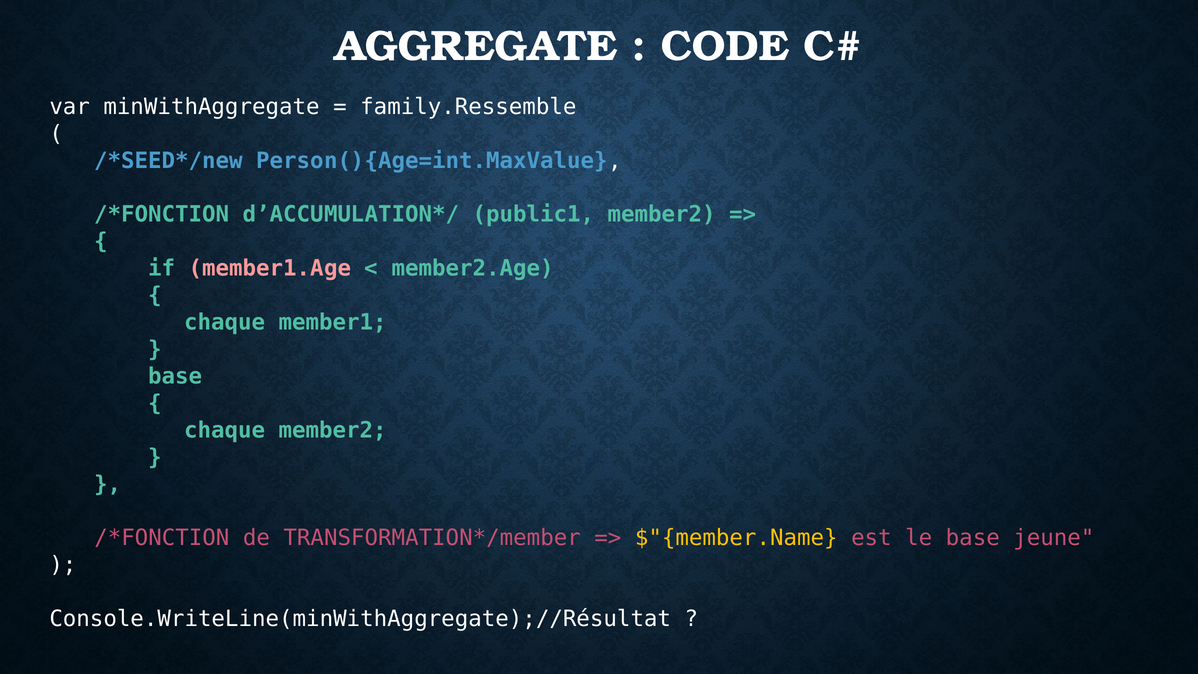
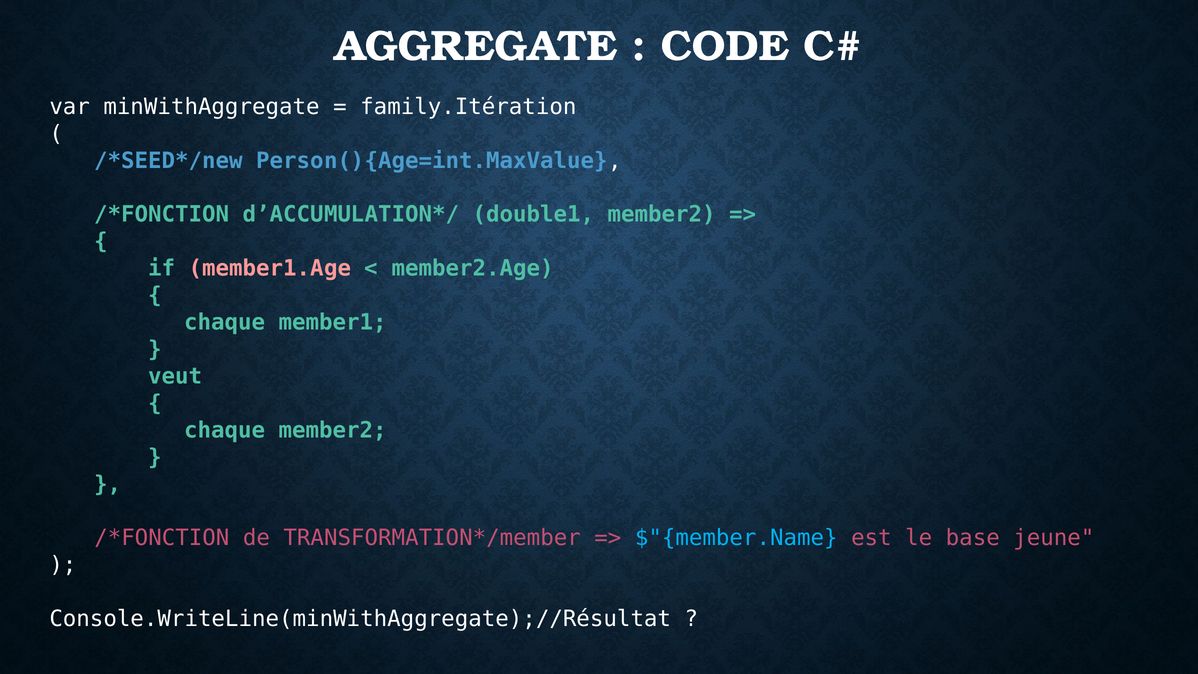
family.Ressemble: family.Ressemble -> family.Itération
public1: public1 -> double1
base at (175, 376): base -> veut
$"{member.Name colour: yellow -> light blue
